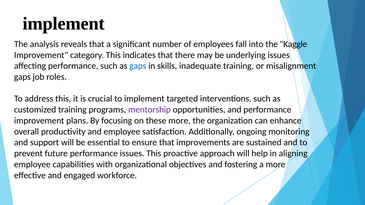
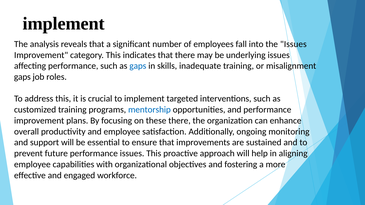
the Kaggle: Kaggle -> Issues
mentorship colour: purple -> blue
these more: more -> there
